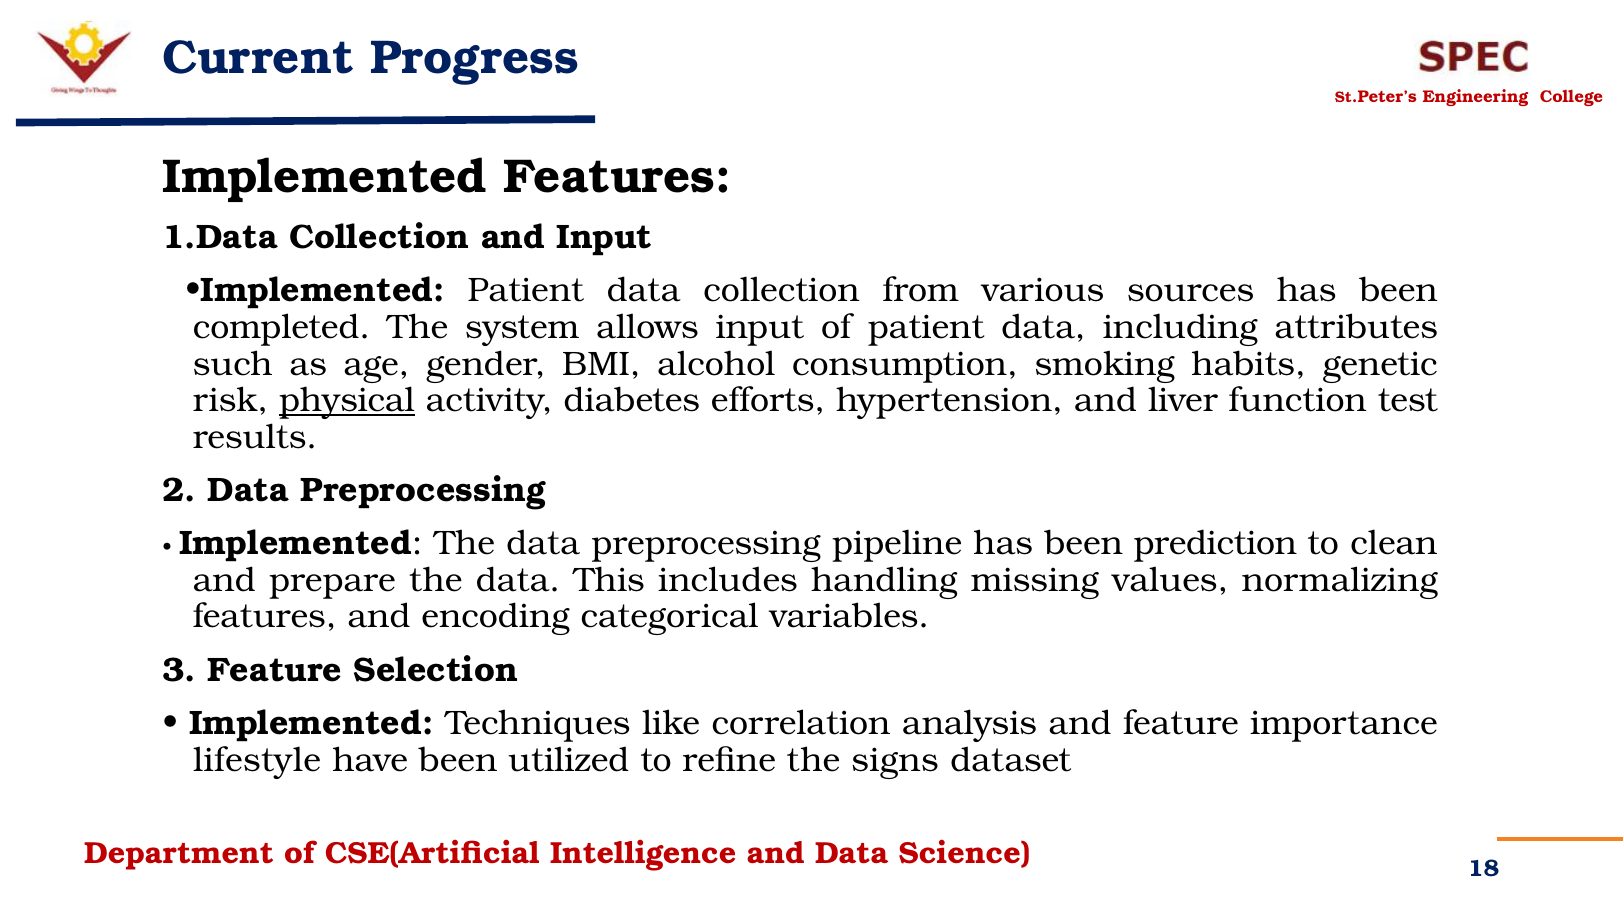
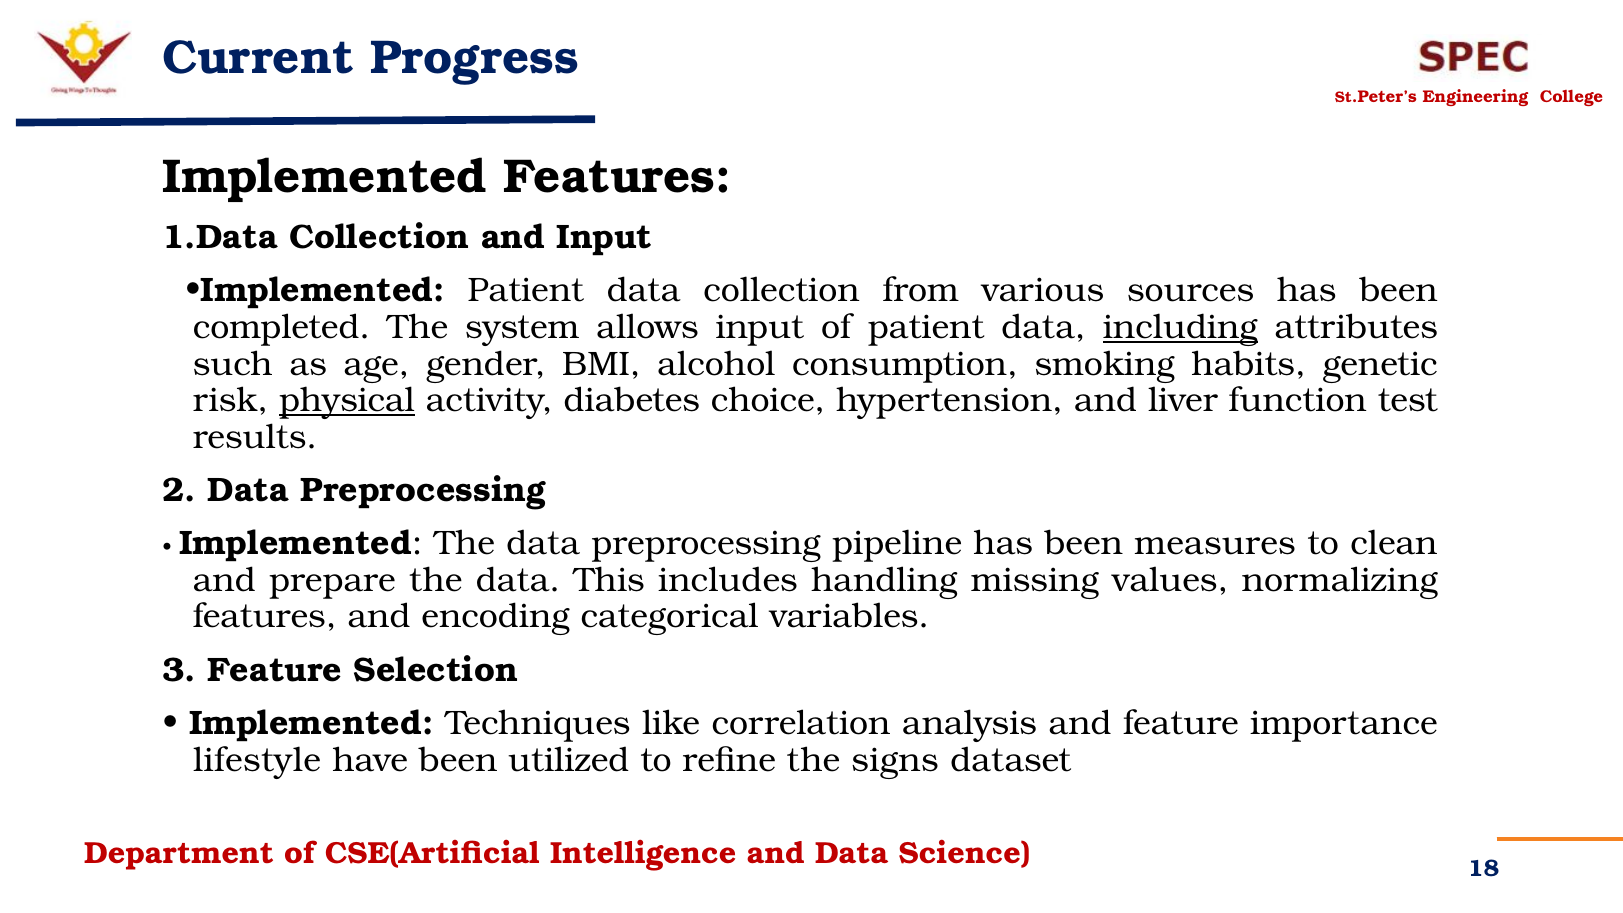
including underline: none -> present
efforts: efforts -> choice
prediction: prediction -> measures
